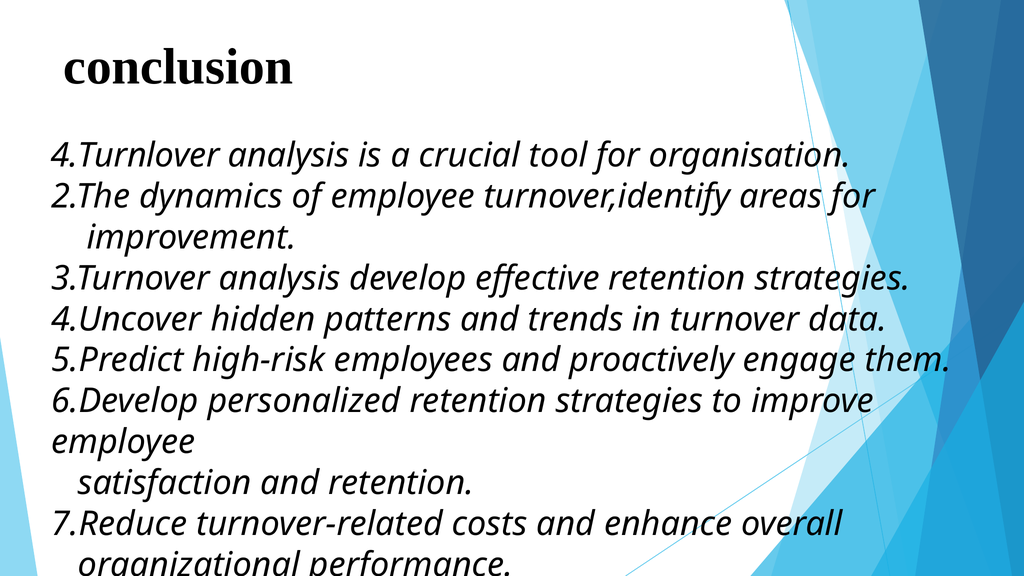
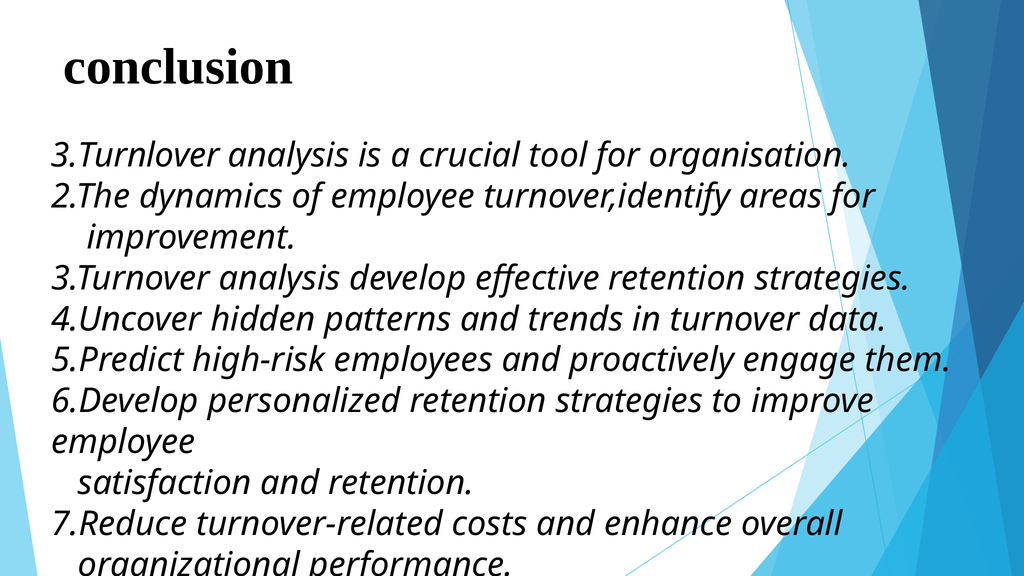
4.Turnlover: 4.Turnlover -> 3.Turnlover
